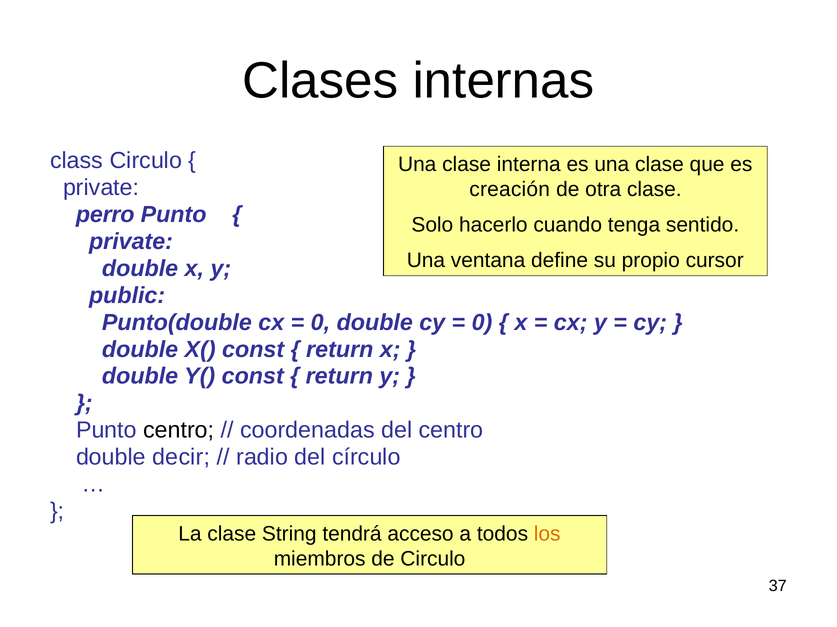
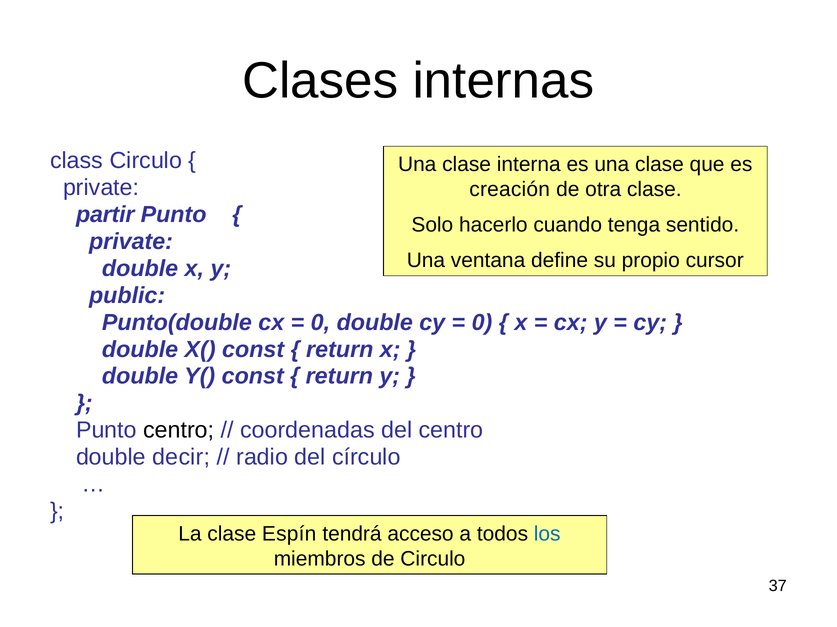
perro: perro -> partir
String: String -> Espín
los colour: orange -> blue
